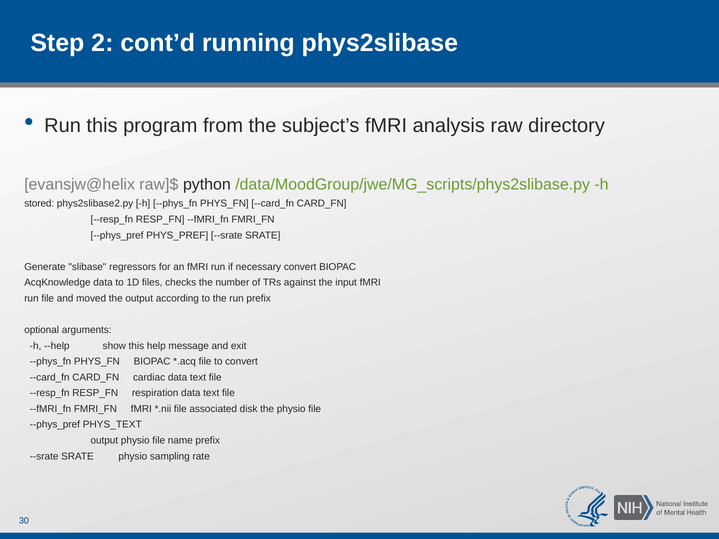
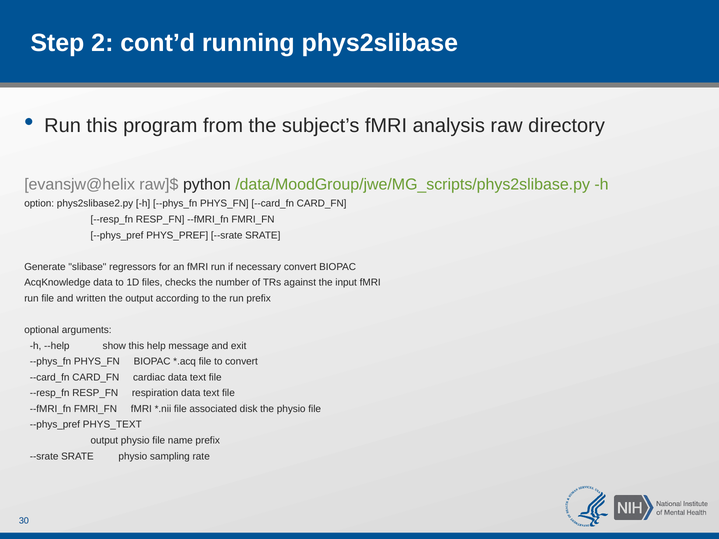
stored: stored -> option
moved: moved -> written
